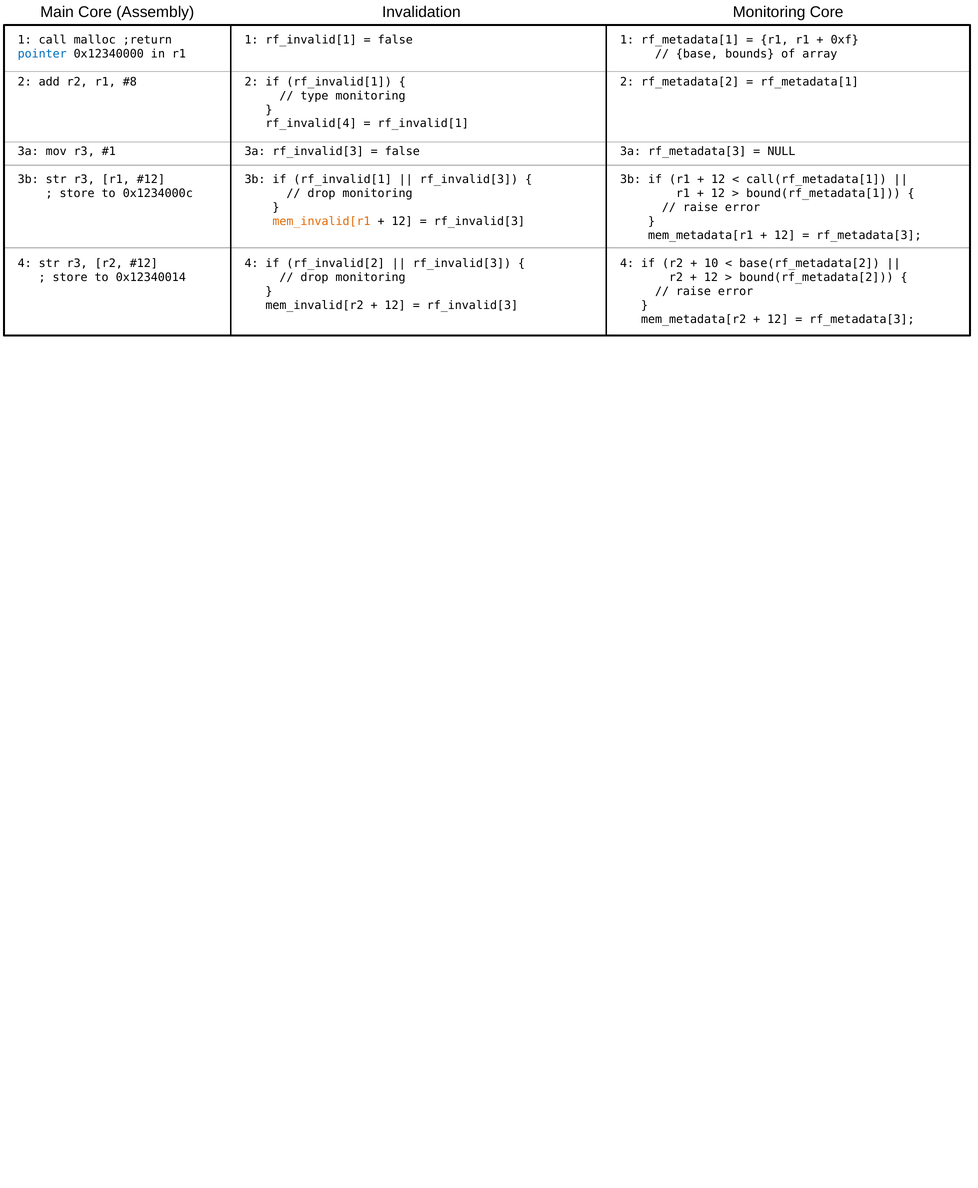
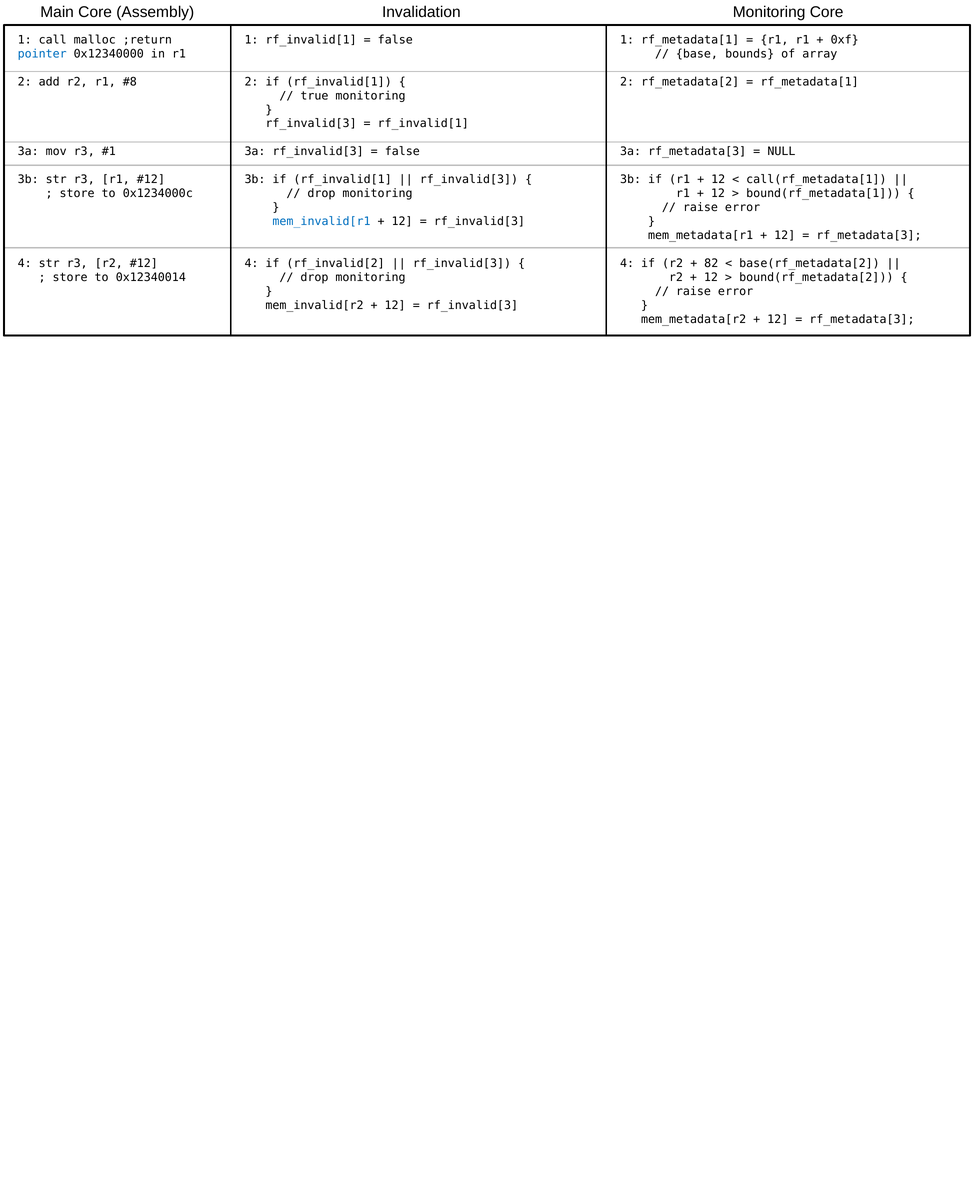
type: type -> true
rf_invalid[4 at (311, 124): rf_invalid[4 -> rf_invalid[3
mem_invalid[r1 colour: orange -> blue
10: 10 -> 82
